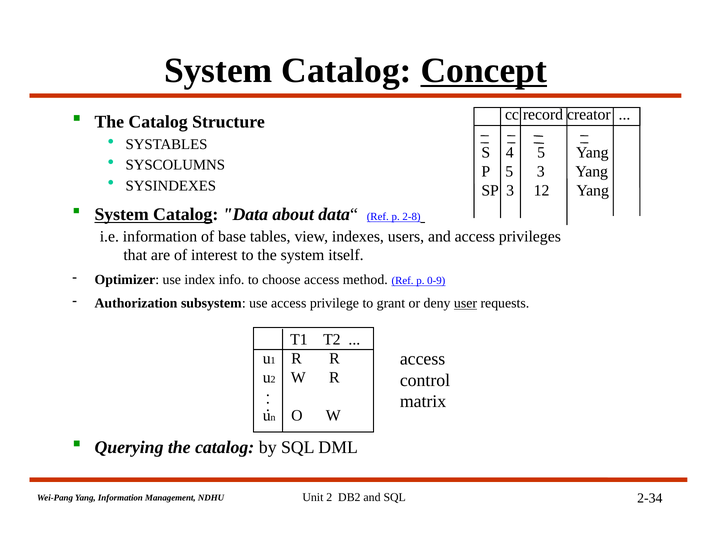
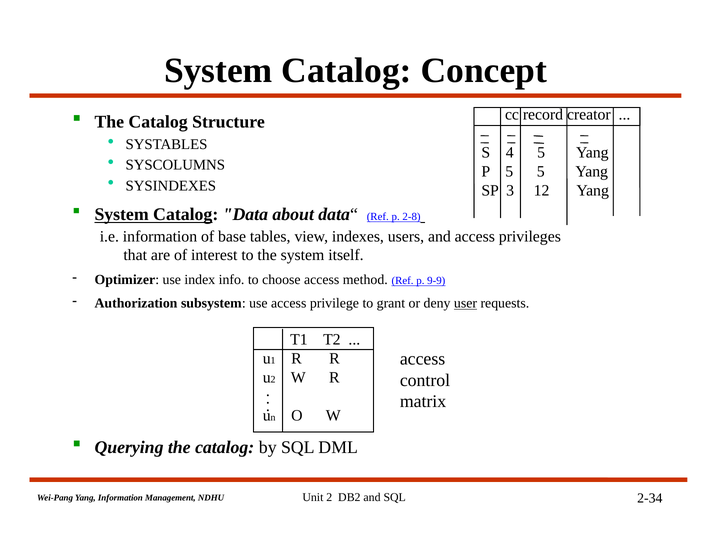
Concept underline: present -> none
5 3: 3 -> 5
0-9: 0-9 -> 9-9
